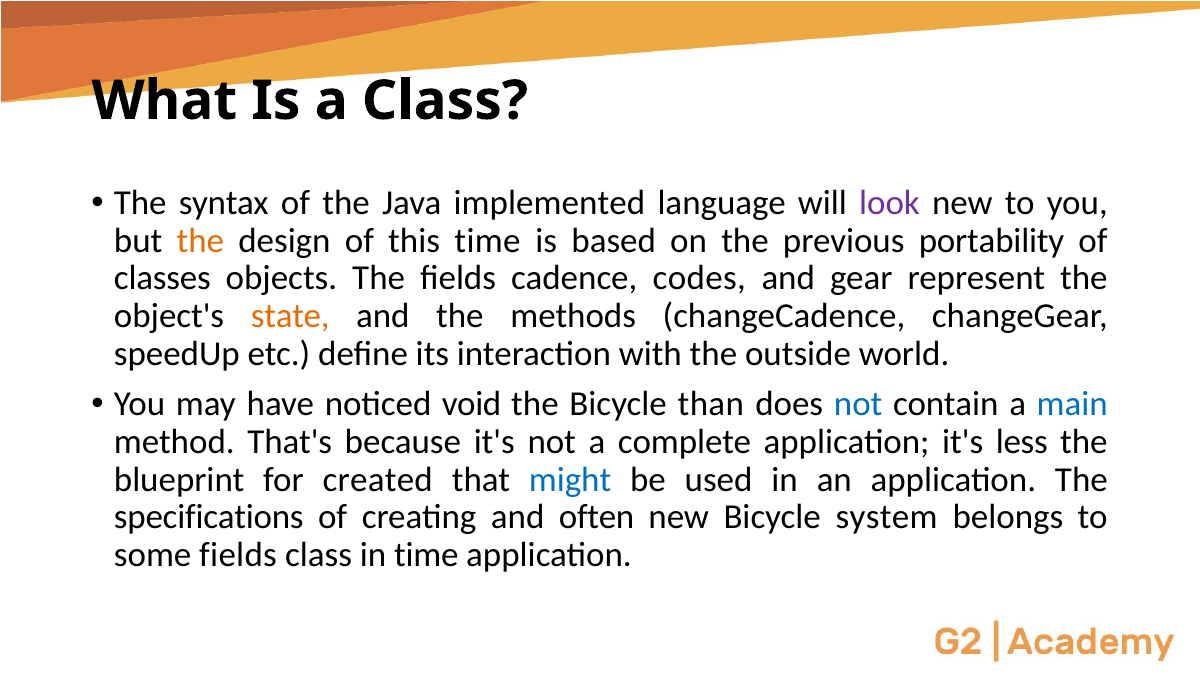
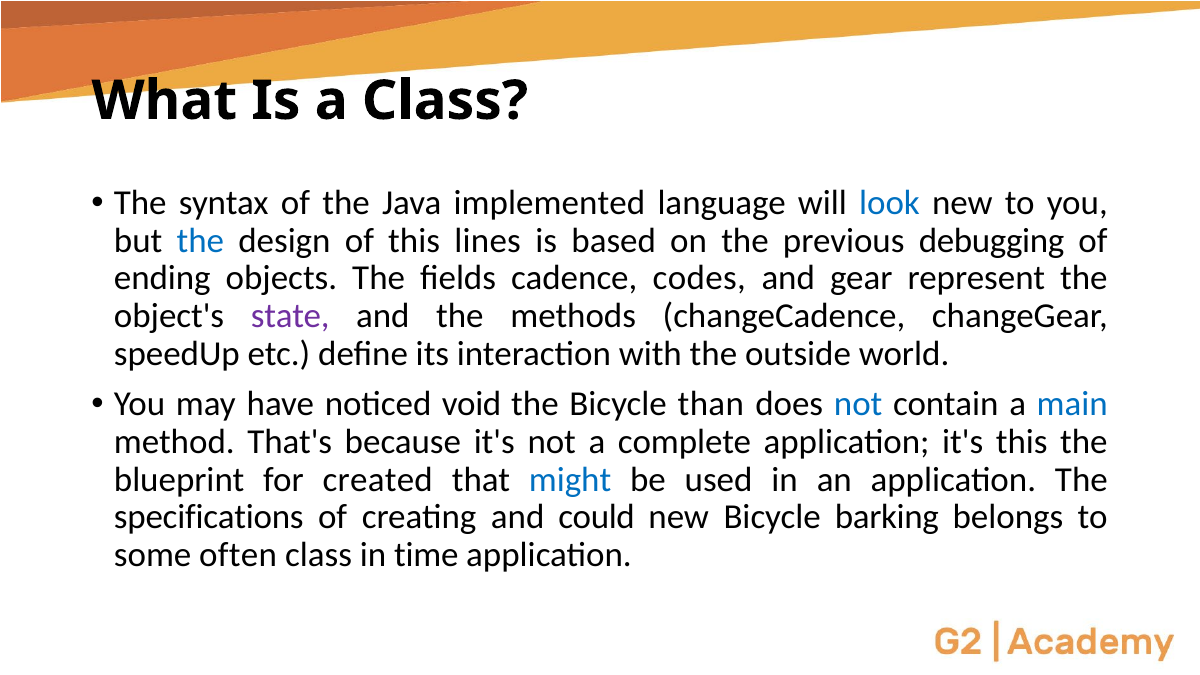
look colour: purple -> blue
the at (200, 241) colour: orange -> blue
this time: time -> lines
portability: portability -> debugging
classes: classes -> ending
state colour: orange -> purple
it's less: less -> this
often: often -> could
system: system -> barking
some fields: fields -> often
